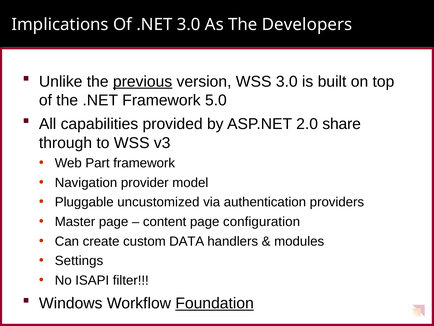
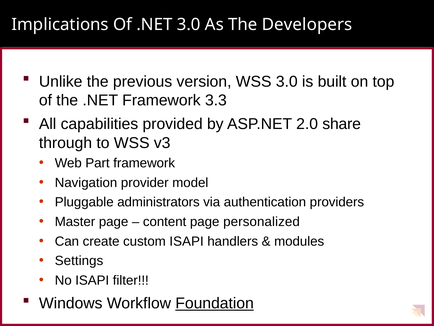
previous underline: present -> none
5.0: 5.0 -> 3.3
uncustomized: uncustomized -> administrators
configuration: configuration -> personalized
custom DATA: DATA -> ISAPI
